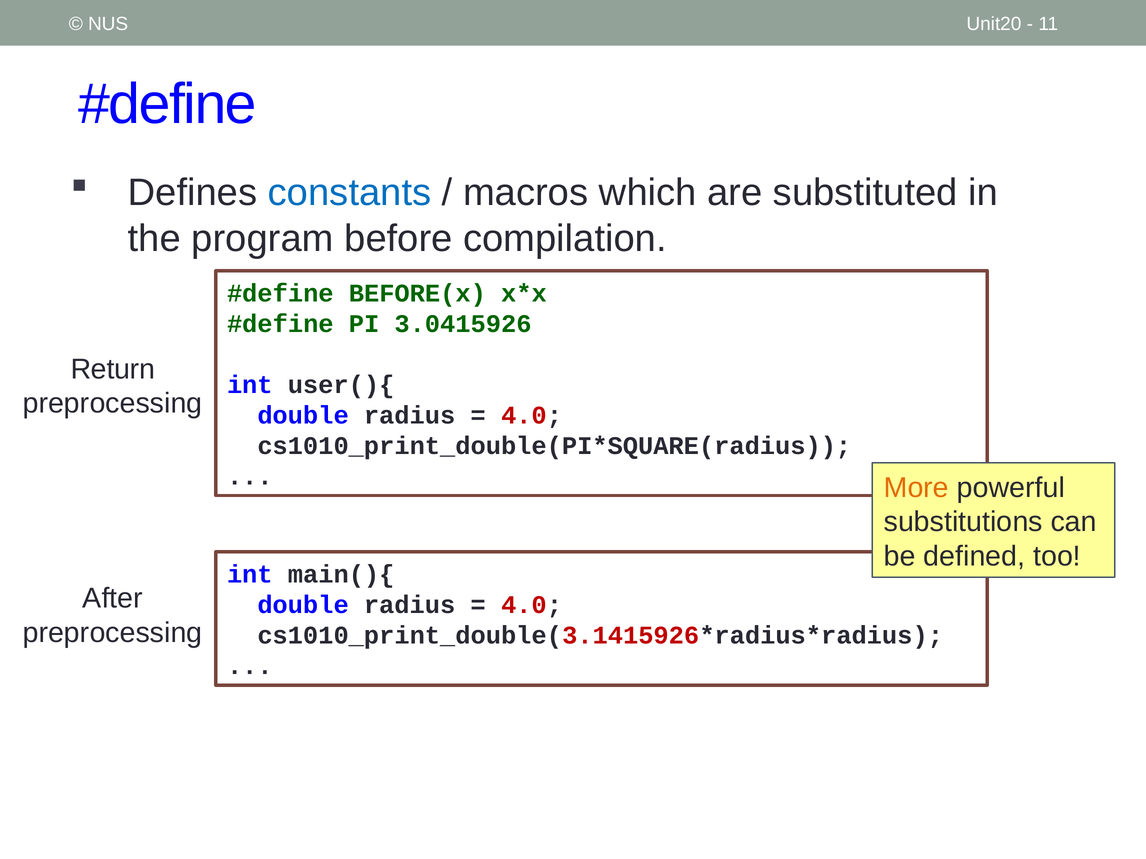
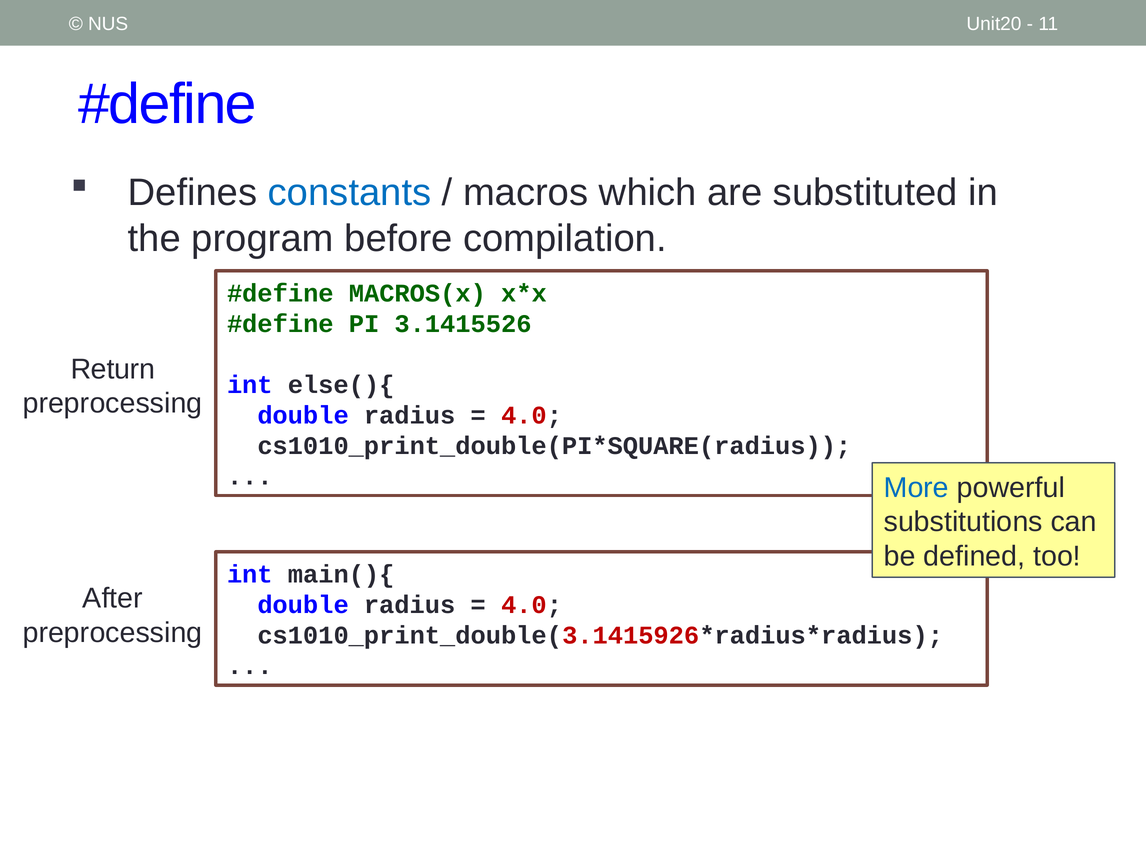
BEFORE(x: BEFORE(x -> MACROS(x
3.0415926: 3.0415926 -> 3.1415526
user(){: user(){ -> else(){
More colour: orange -> blue
